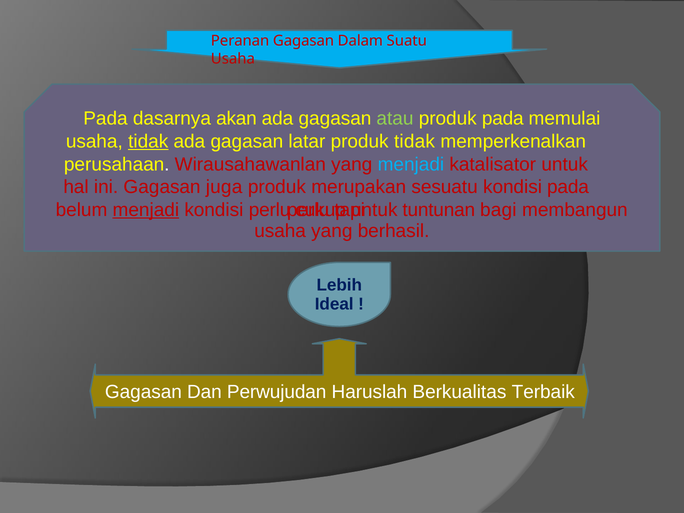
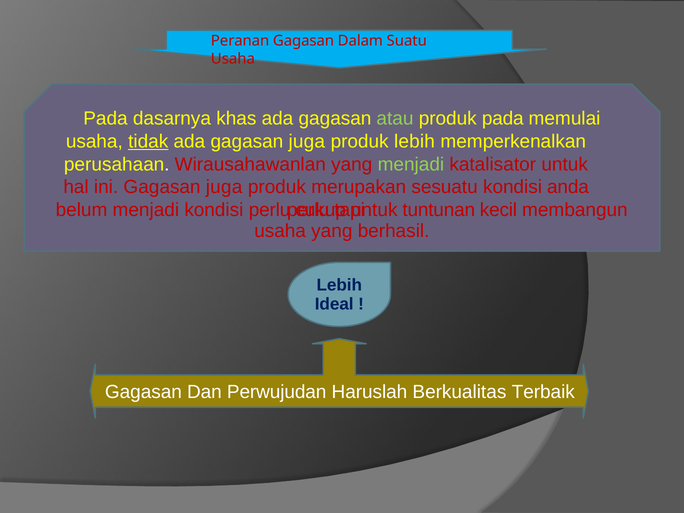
akan: akan -> khas
ada gagasan latar: latar -> juga
produk tidak: tidak -> lebih
menjadi at (411, 164) colour: light blue -> light green
kondisi pada: pada -> anda
menjadi at (146, 210) underline: present -> none
bagi: bagi -> kecil
